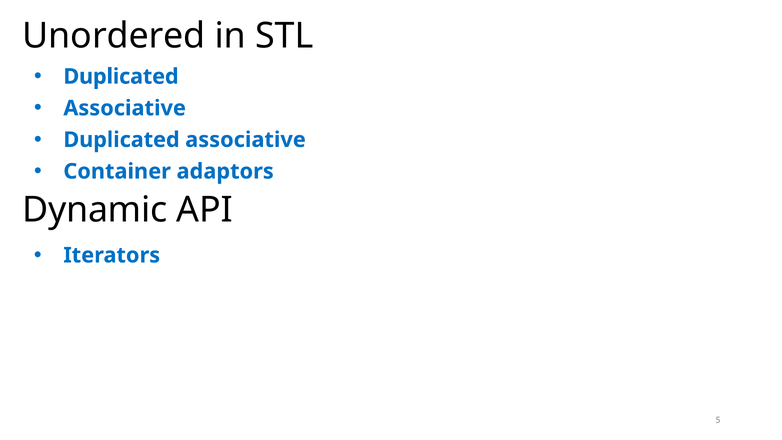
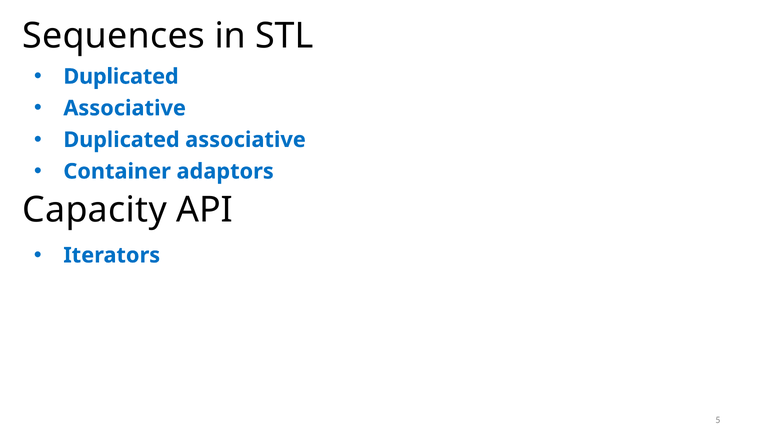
Unordered: Unordered -> Sequences
Dynamic: Dynamic -> Capacity
